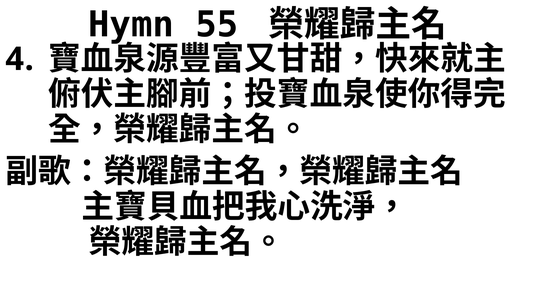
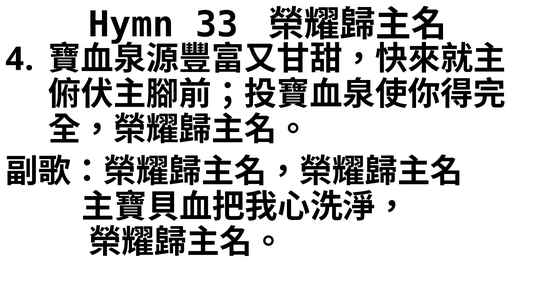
55: 55 -> 33
